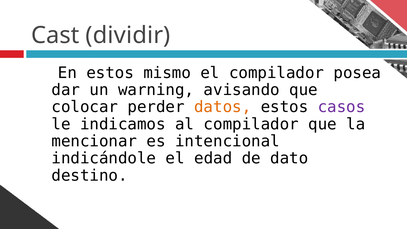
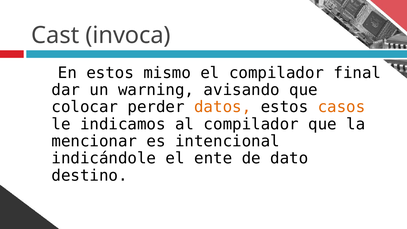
dividir: dividir -> invoca
posea: posea -> final
casos colour: purple -> orange
edad: edad -> ente
